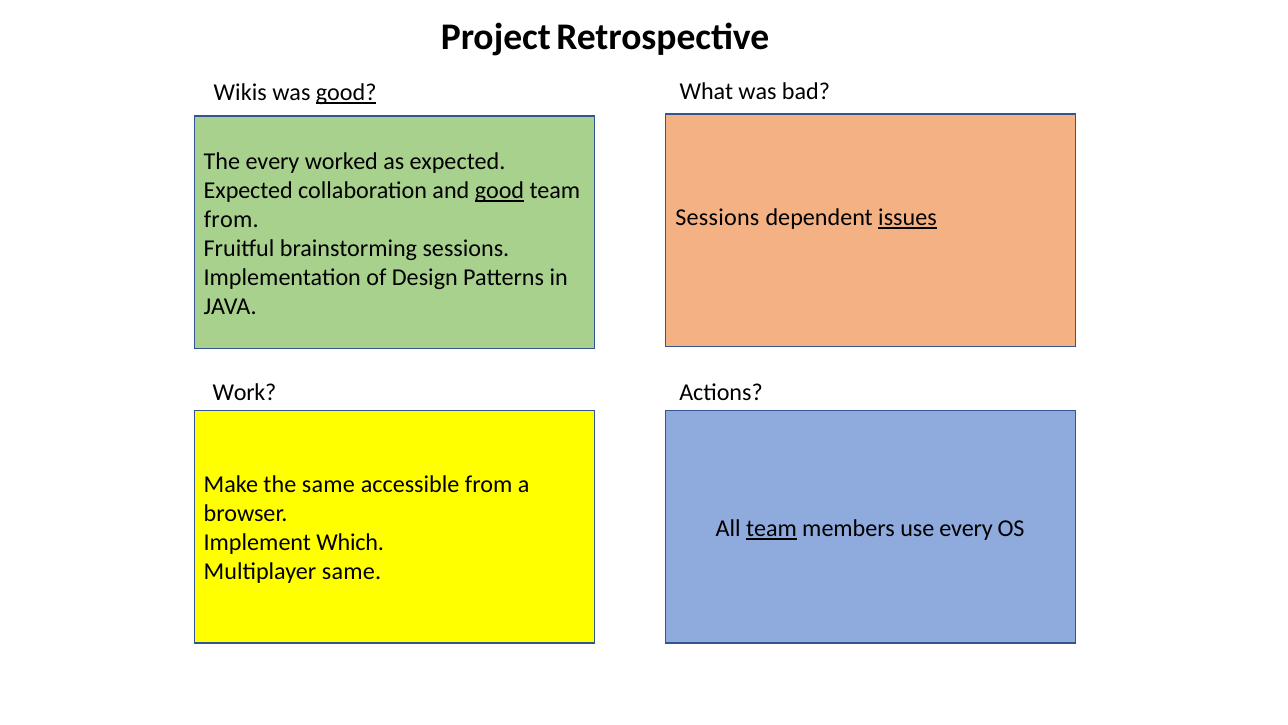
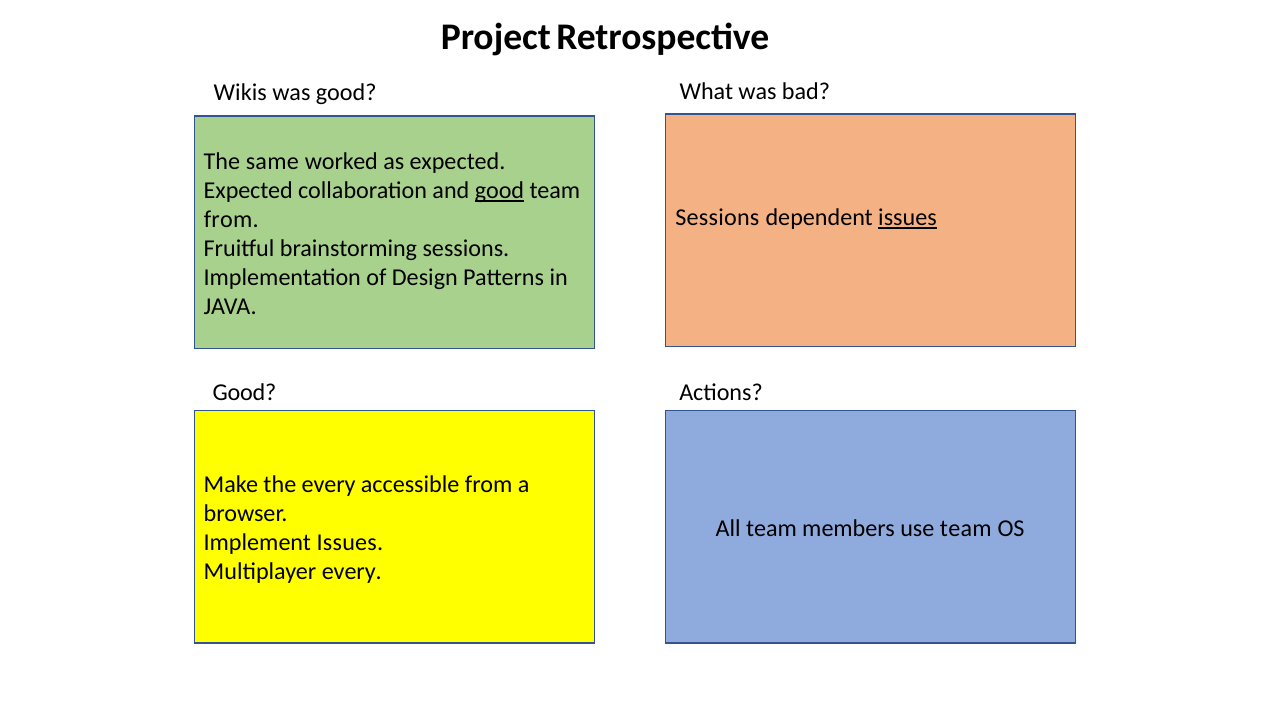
good at (346, 93) underline: present -> none
The every: every -> same
Work at (244, 392): Work -> Good
the same: same -> every
team at (771, 528) underline: present -> none
use every: every -> team
Implement Which: Which -> Issues
Multiplayer same: same -> every
